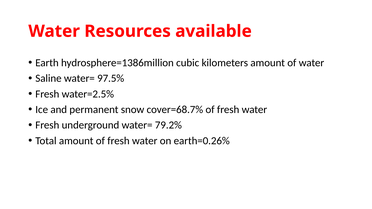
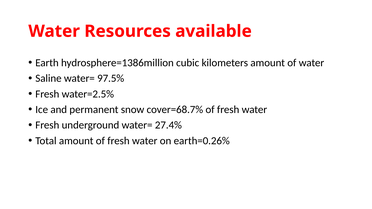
79.2%: 79.2% -> 27.4%
